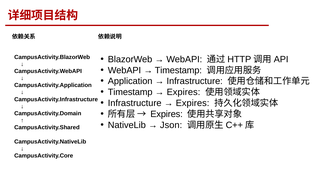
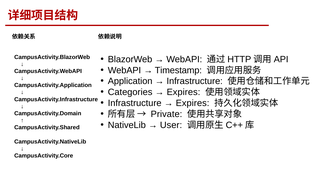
Timestamp at (130, 92): Timestamp -> Categories
Expires at (167, 114): Expires -> Private
Json: Json -> User
